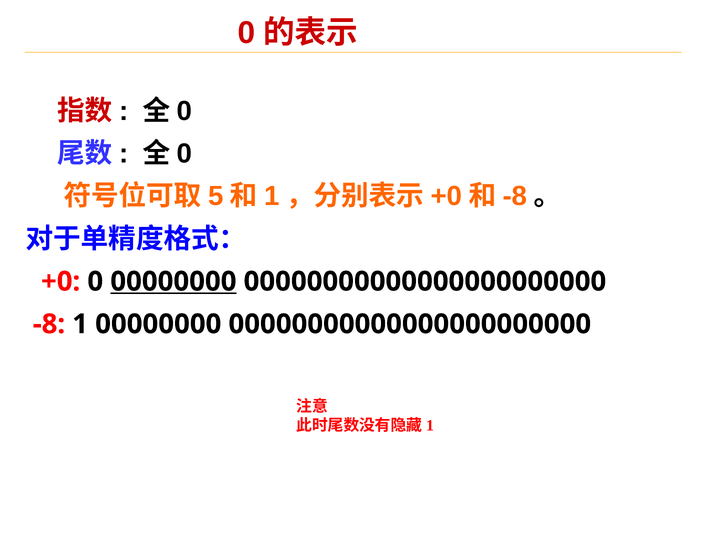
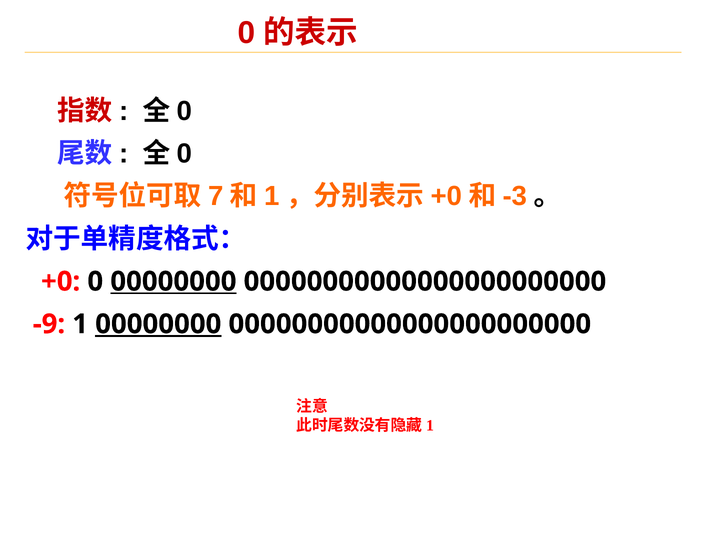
5: 5 -> 7
-8 at (515, 196): -8 -> -3
-8 at (49, 324): -8 -> -9
00000000 at (158, 324) underline: none -> present
